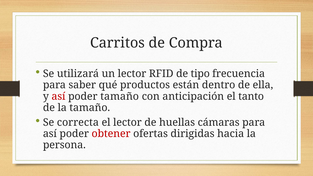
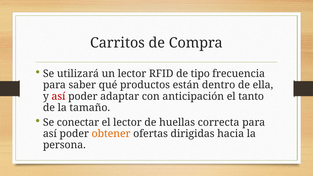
poder tamaño: tamaño -> adaptar
correcta: correcta -> conectar
cámaras: cámaras -> correcta
obtener colour: red -> orange
